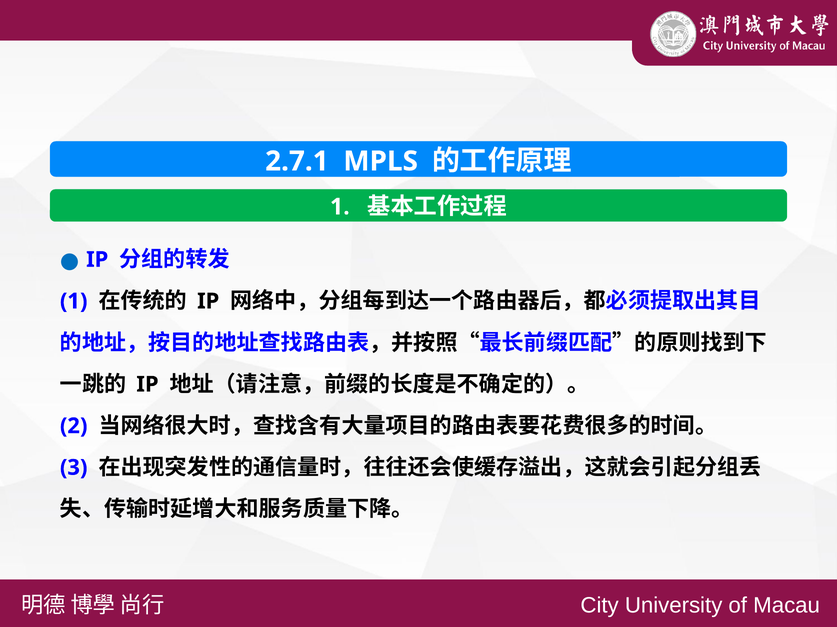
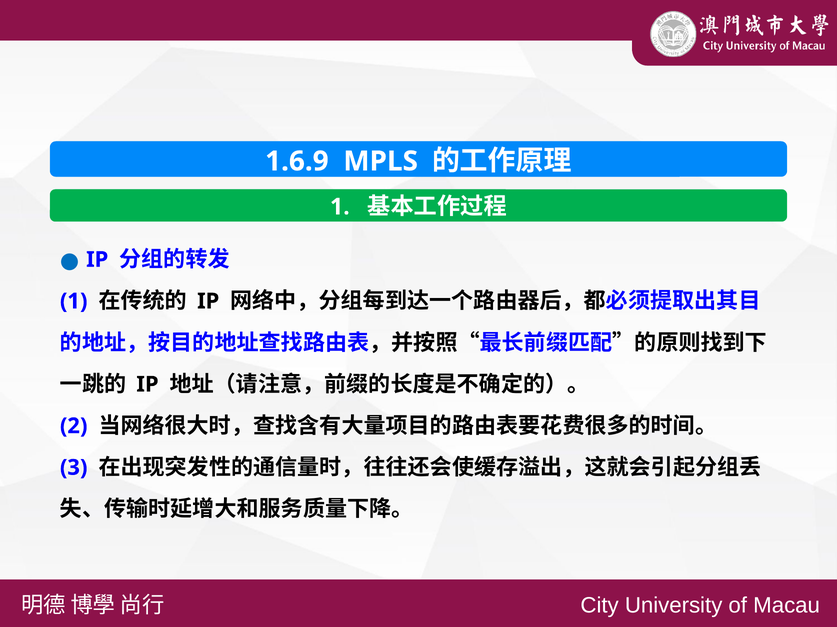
2.7.1: 2.7.1 -> 1.6.9
